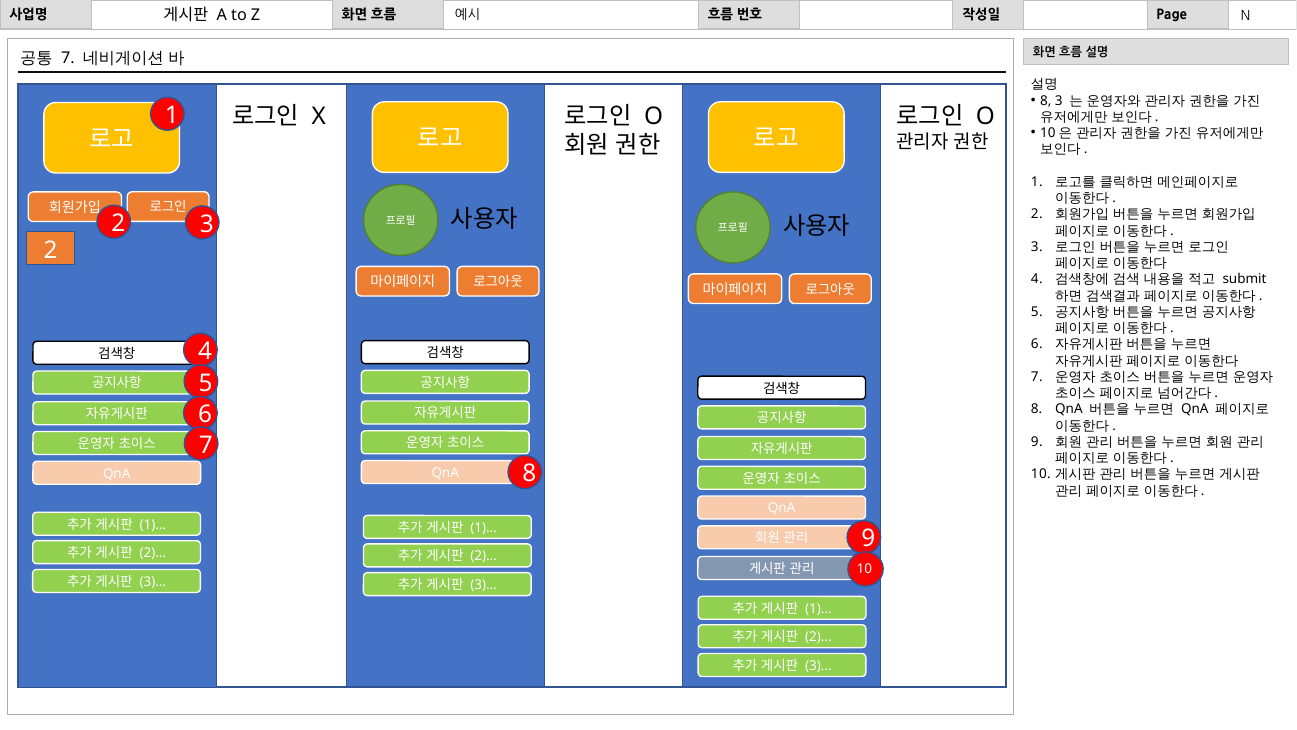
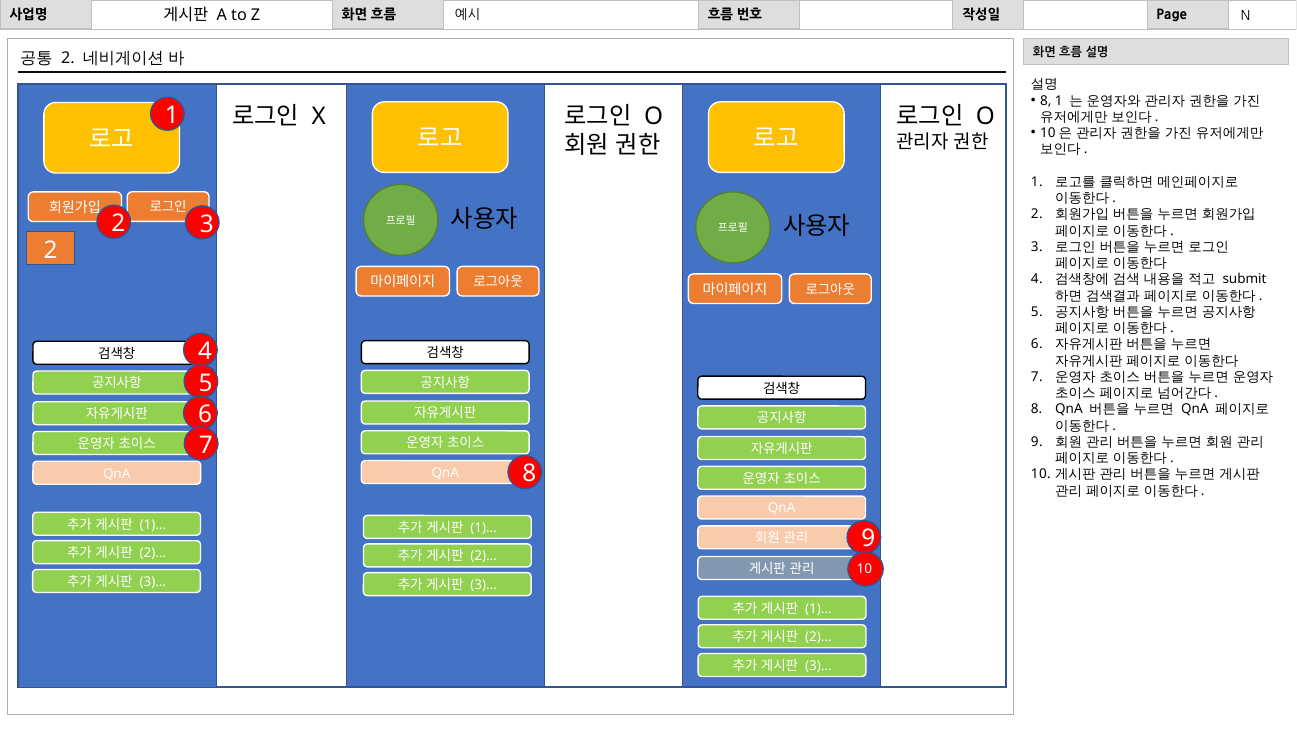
7 at (68, 58): 7 -> 2
8 3: 3 -> 1
